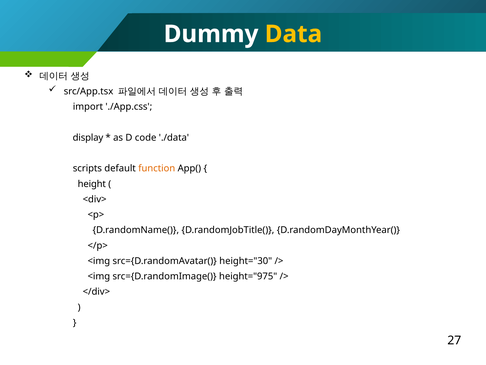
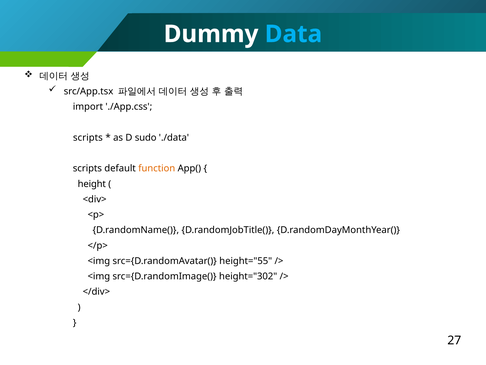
Data colour: yellow -> light blue
display at (88, 137): display -> scripts
code: code -> sudo
height="30: height="30 -> height="55
height="975: height="975 -> height="302
